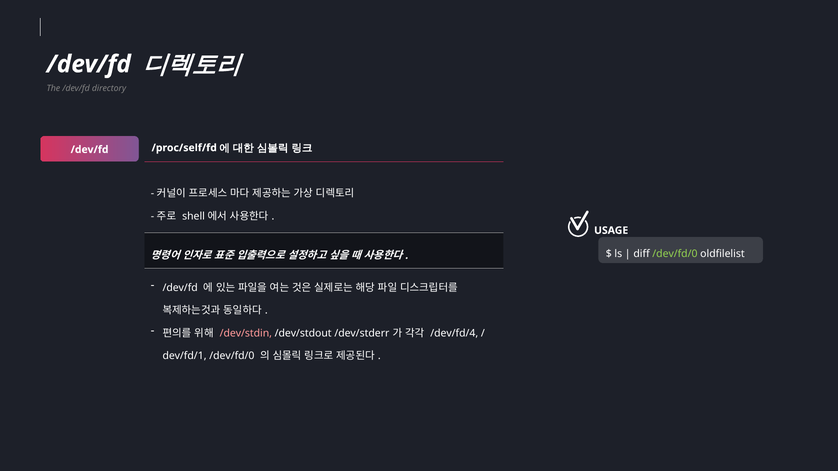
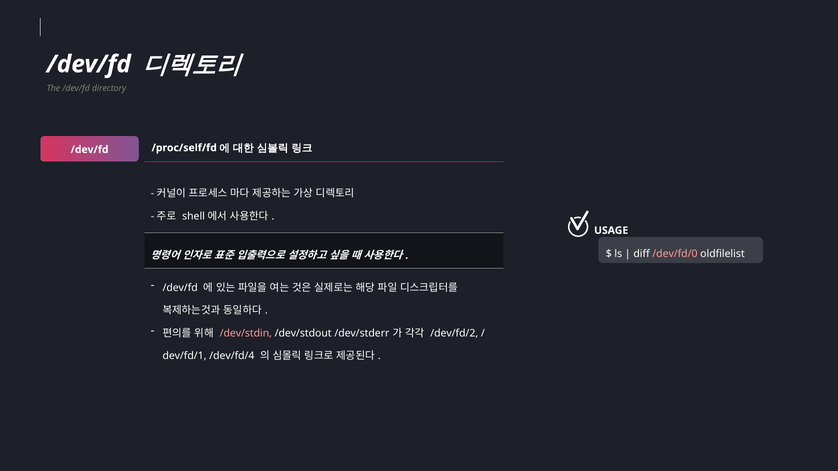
/dev/fd/0 at (675, 254) colour: light green -> pink
/dev/fd/4: /dev/fd/4 -> /dev/fd/2
/dev/fd/0 at (232, 356): /dev/fd/0 -> /dev/fd/4
